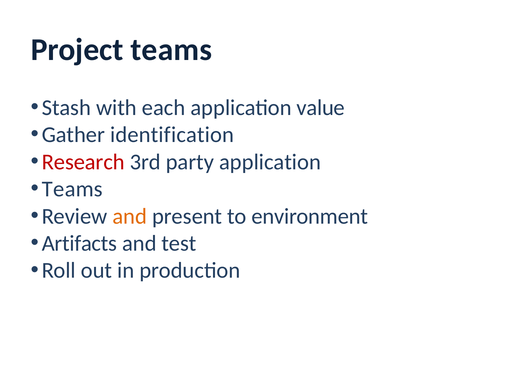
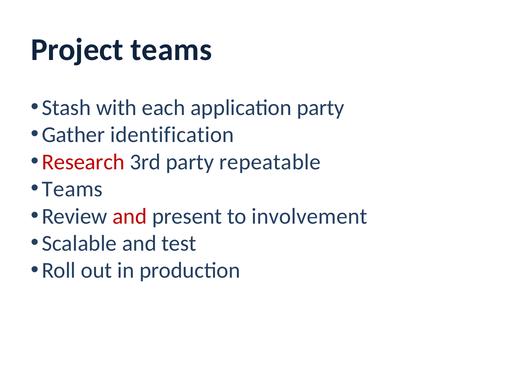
application value: value -> party
party application: application -> repeatable
and at (130, 216) colour: orange -> red
environment: environment -> involvement
Artifacts: Artifacts -> Scalable
